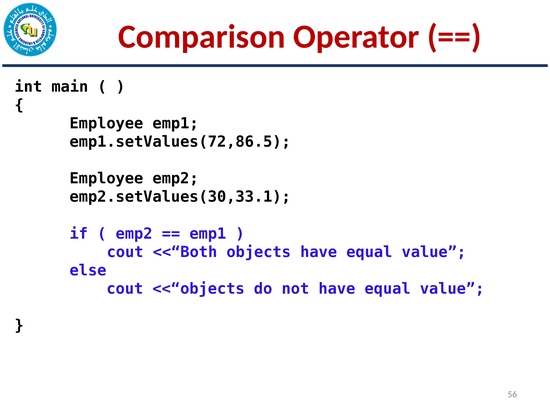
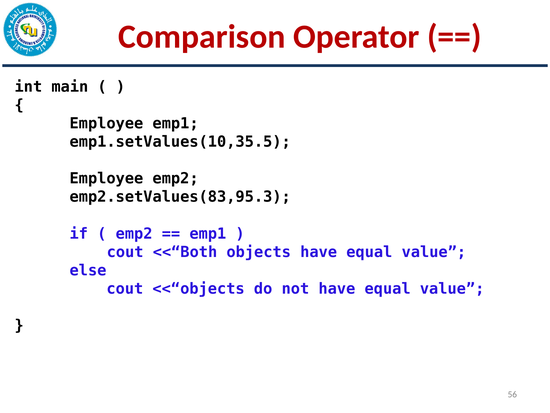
emp1.setValues(72,86.5: emp1.setValues(72,86.5 -> emp1.setValues(10,35.5
emp2.setValues(30,33.1: emp2.setValues(30,33.1 -> emp2.setValues(83,95.3
